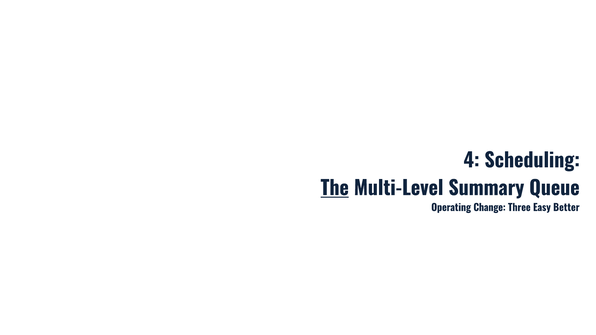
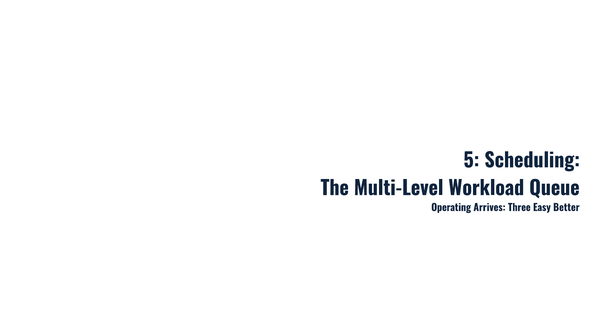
4: 4 -> 5
The underline: present -> none
Summary: Summary -> Workload
Change: Change -> Arrives
